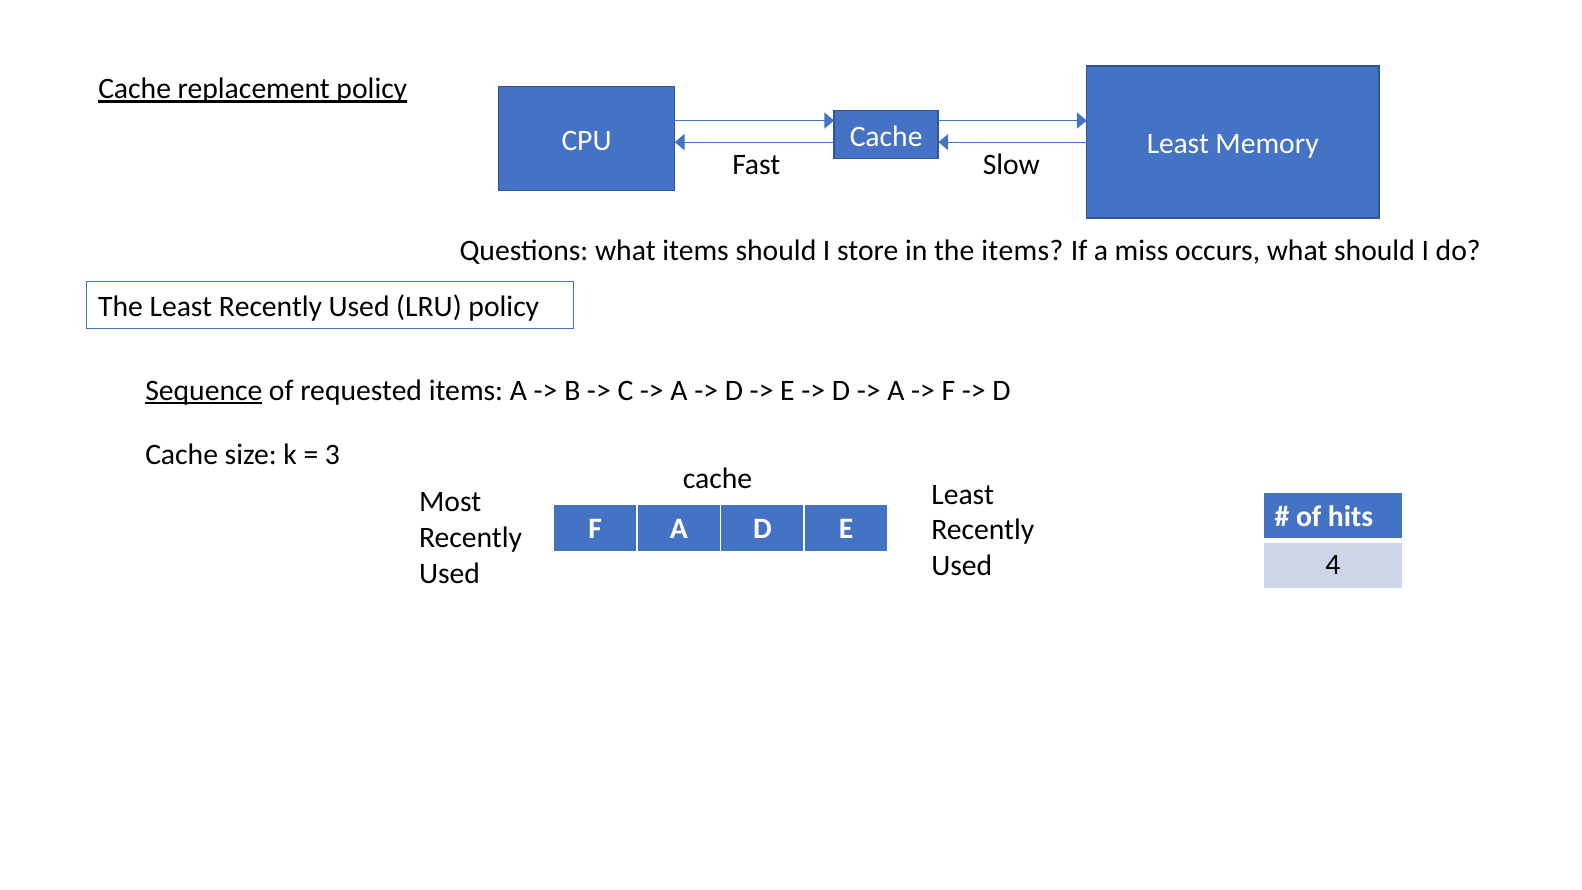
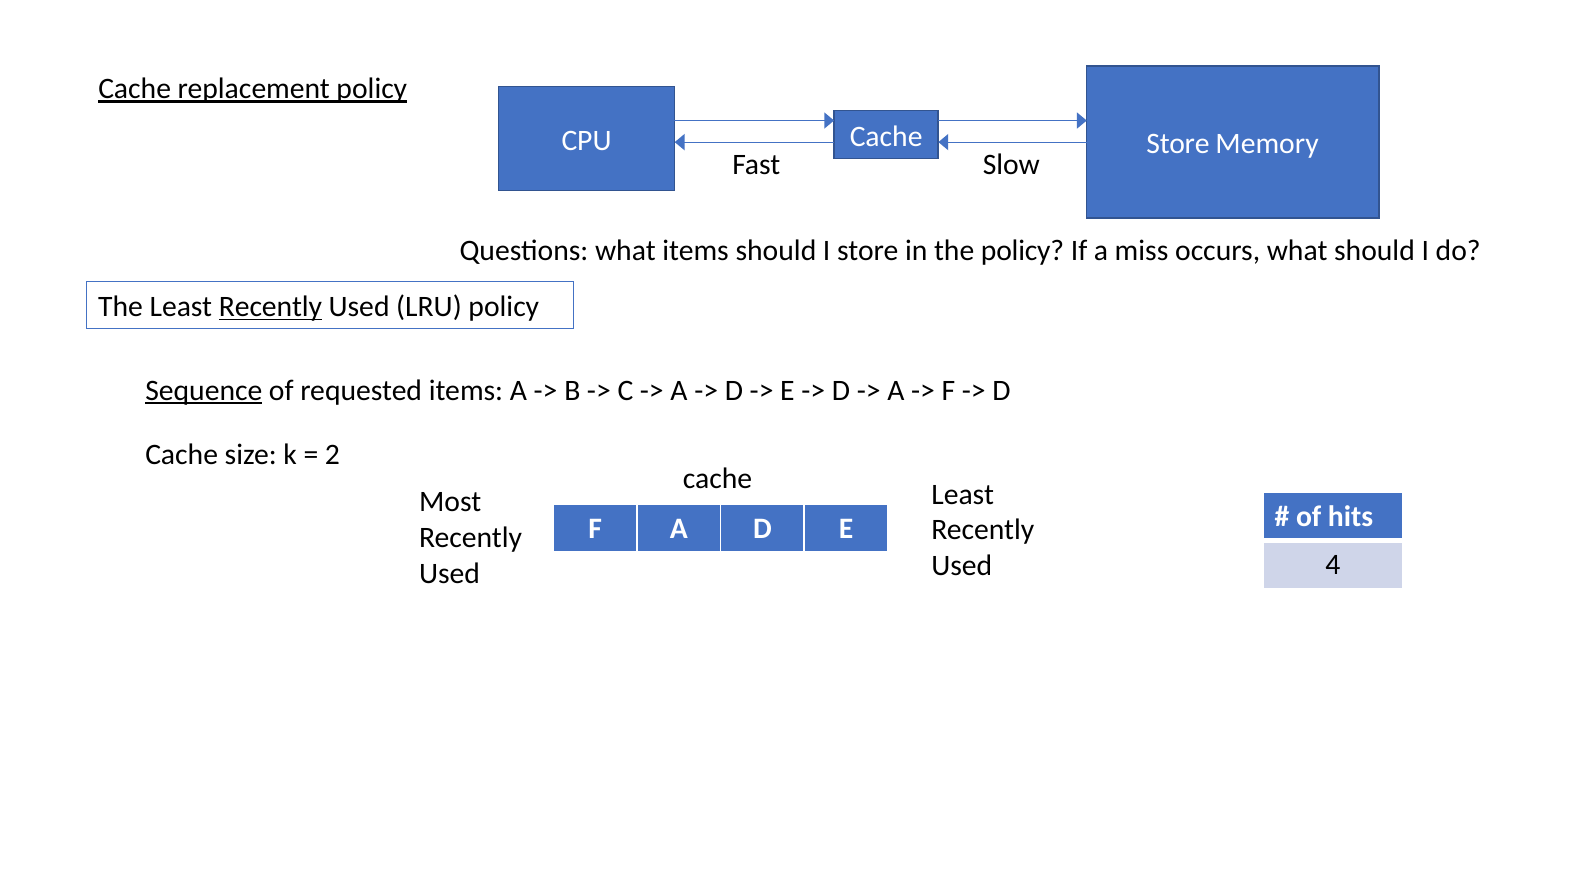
Cache Least: Least -> Store
the items: items -> policy
Recently at (270, 307) underline: none -> present
3: 3 -> 2
